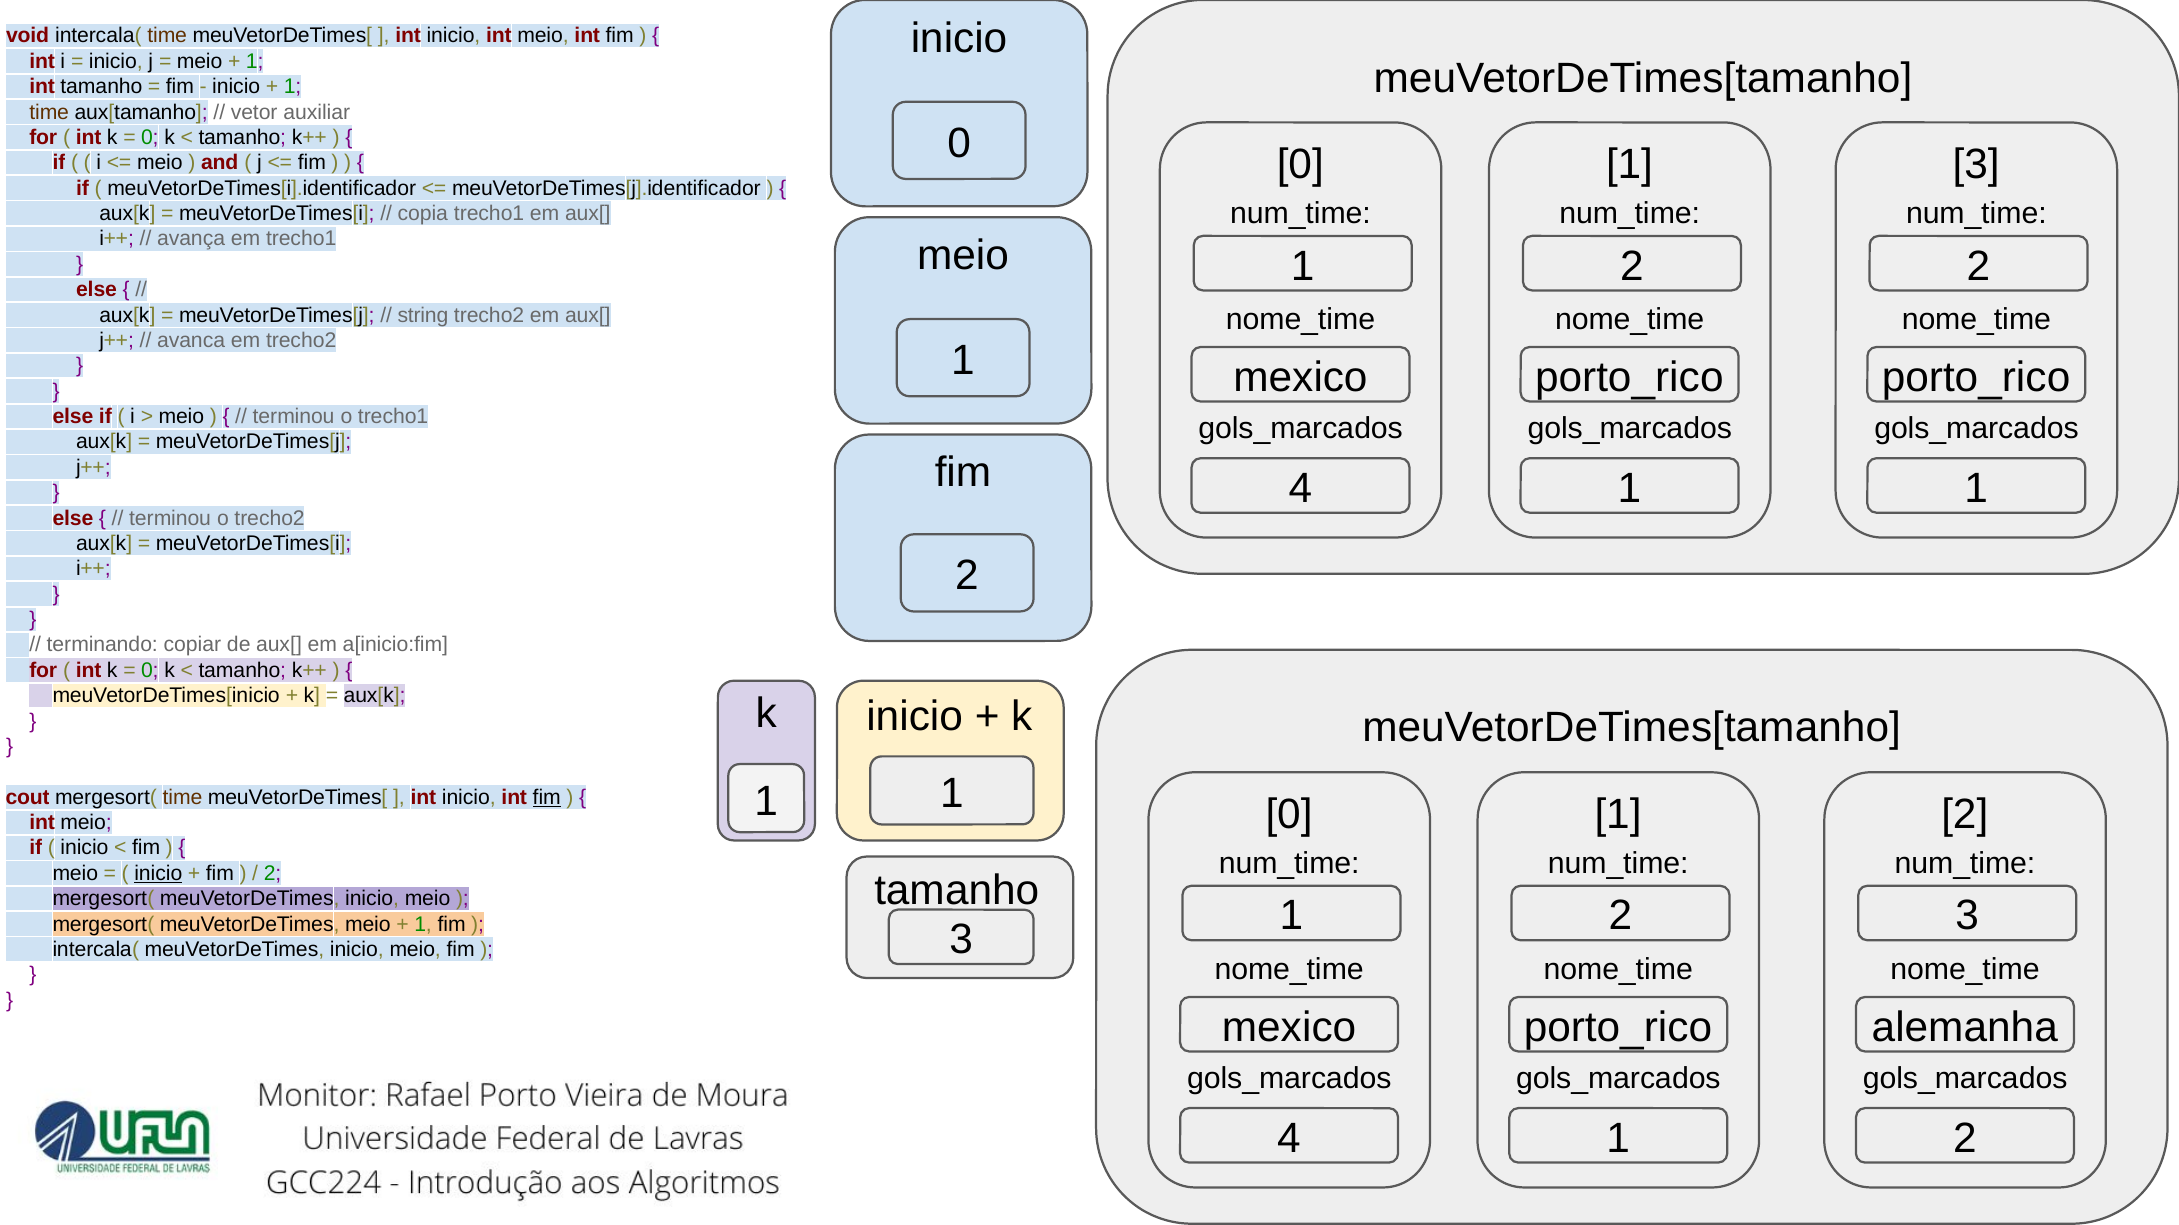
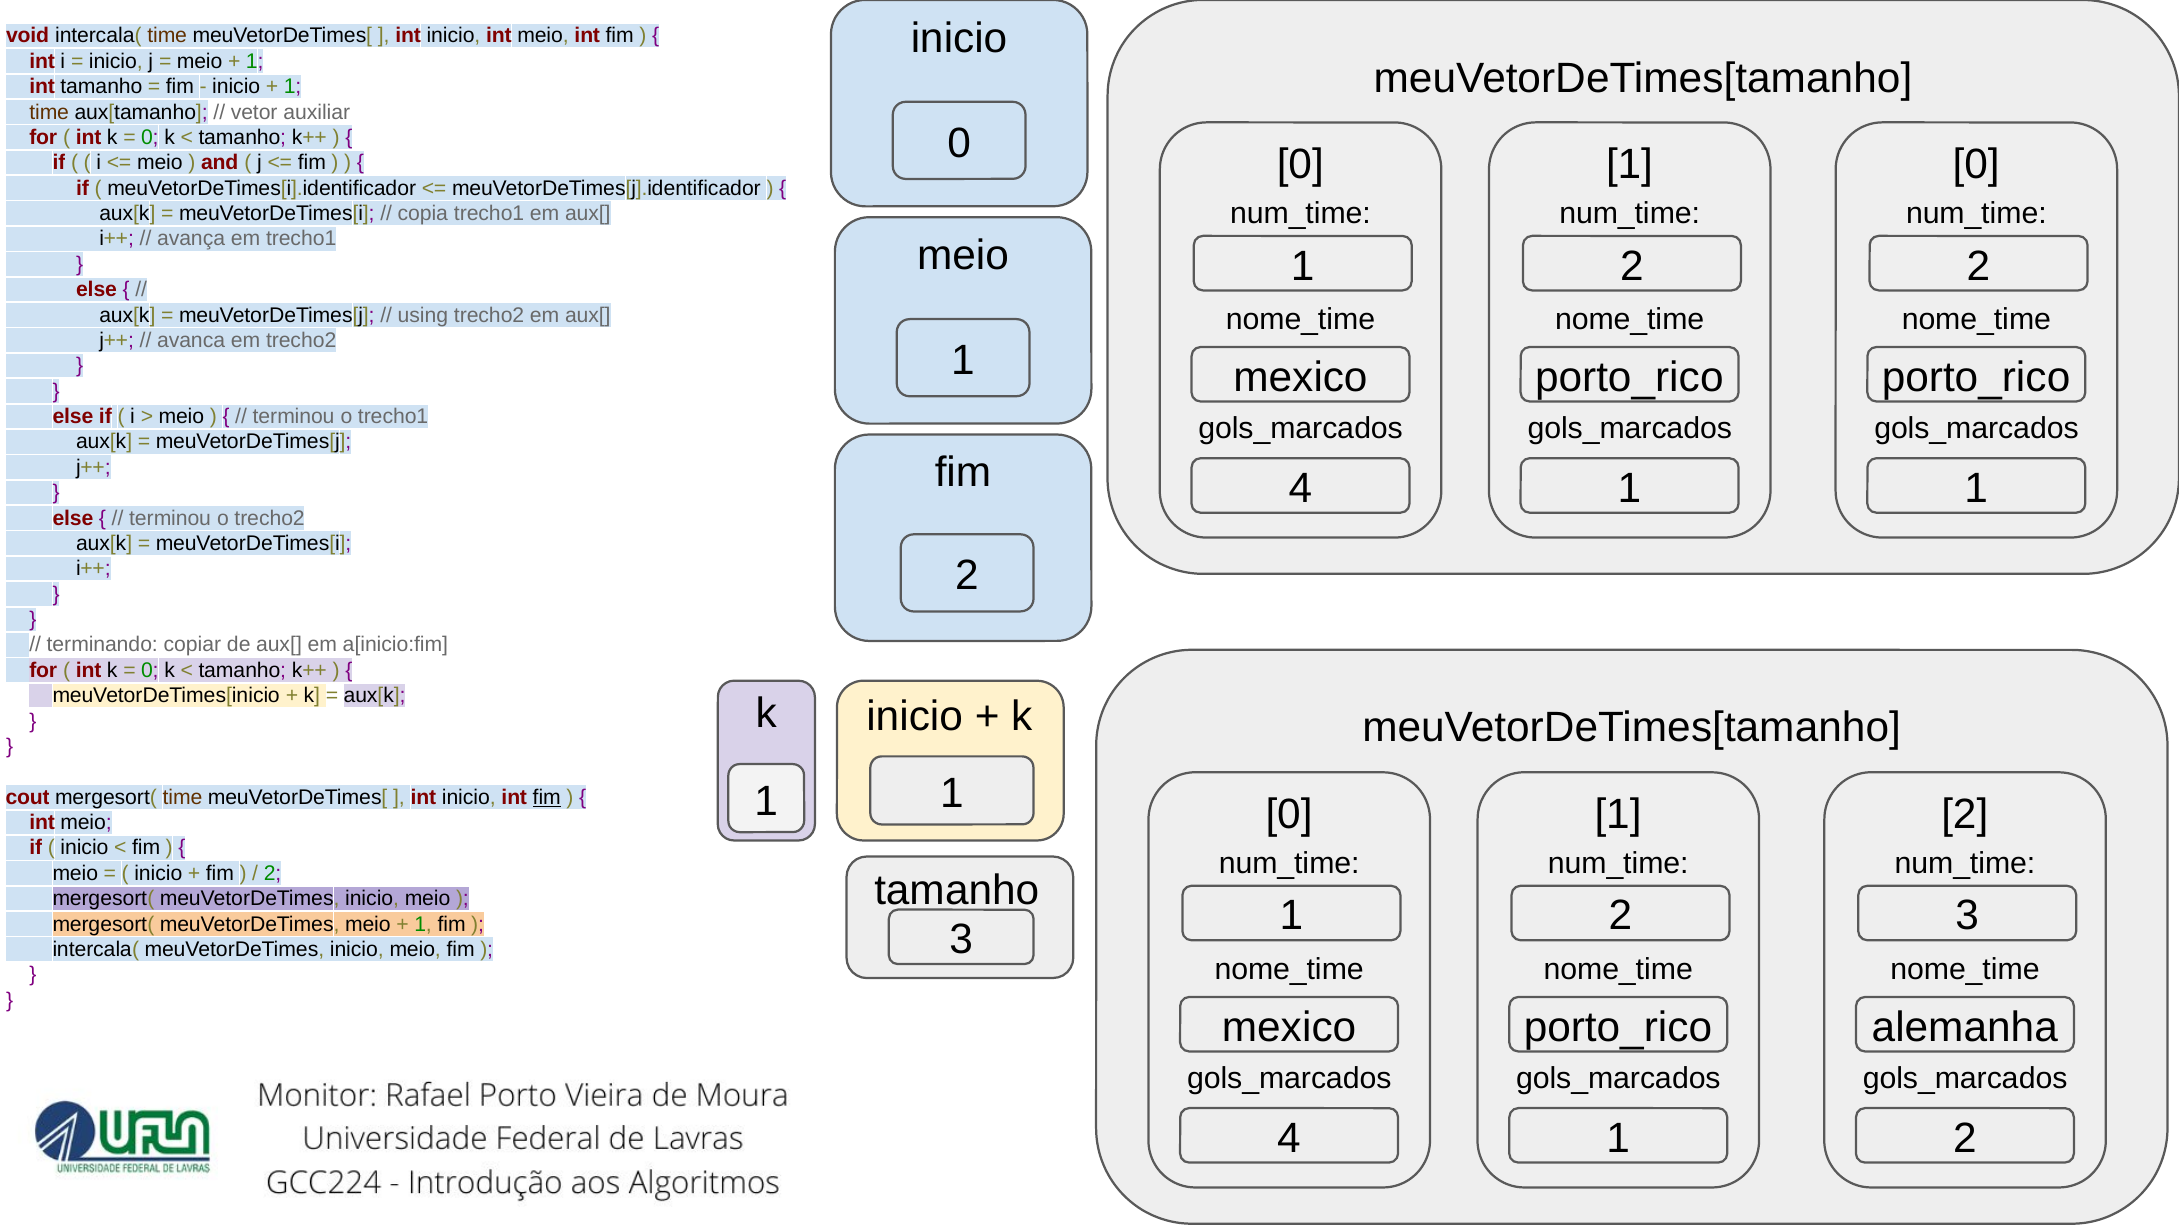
3 at (1976, 164): 3 -> 0
string: string -> using
inicio at (158, 874) underline: present -> none
